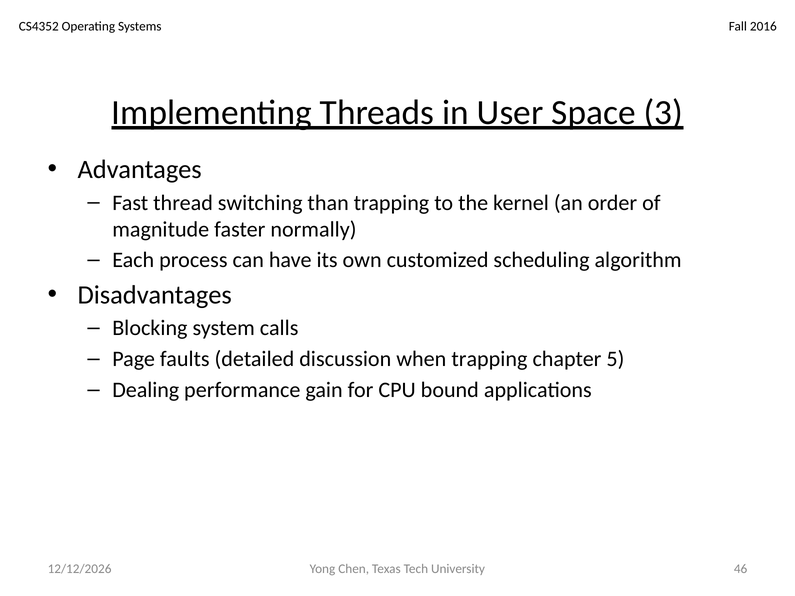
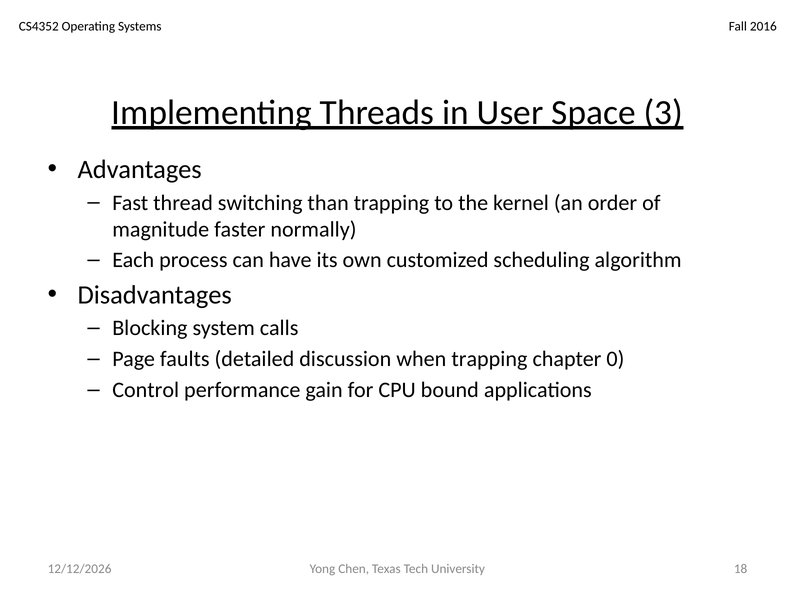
5: 5 -> 0
Dealing: Dealing -> Control
46: 46 -> 18
